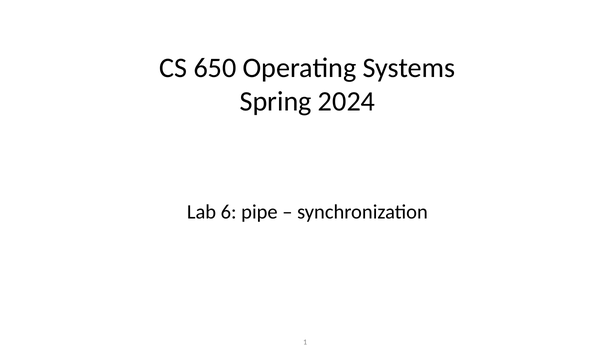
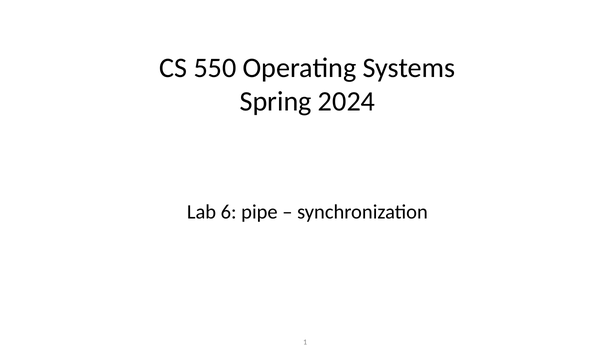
650: 650 -> 550
